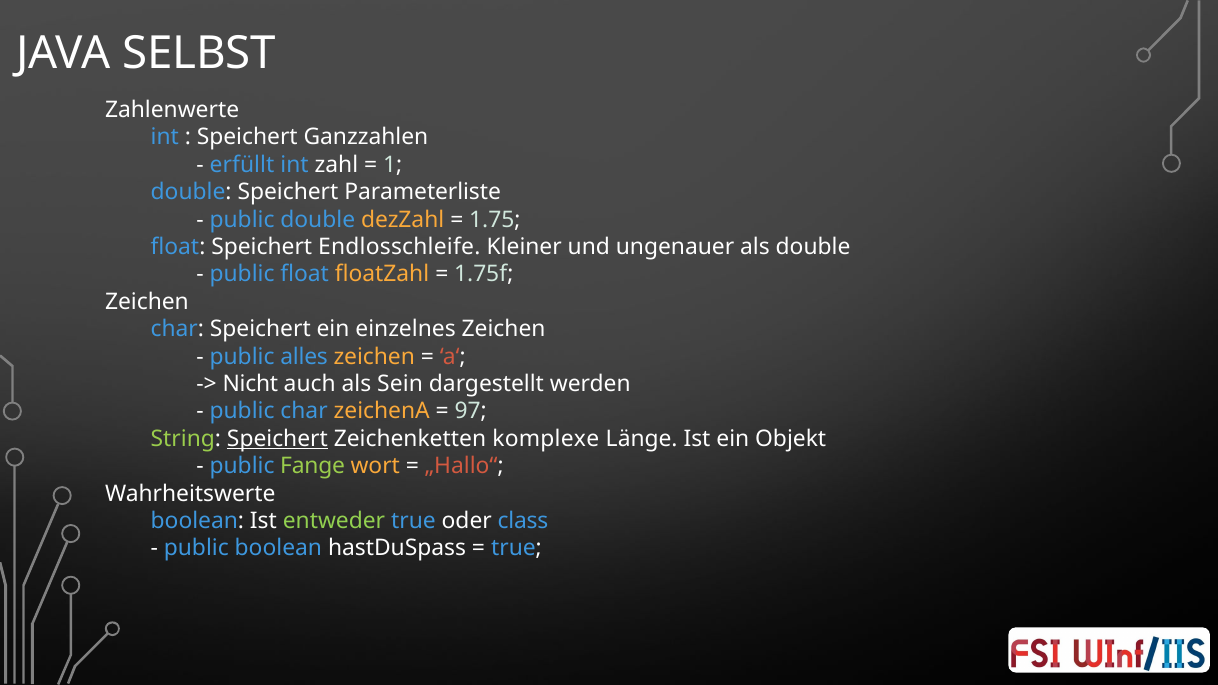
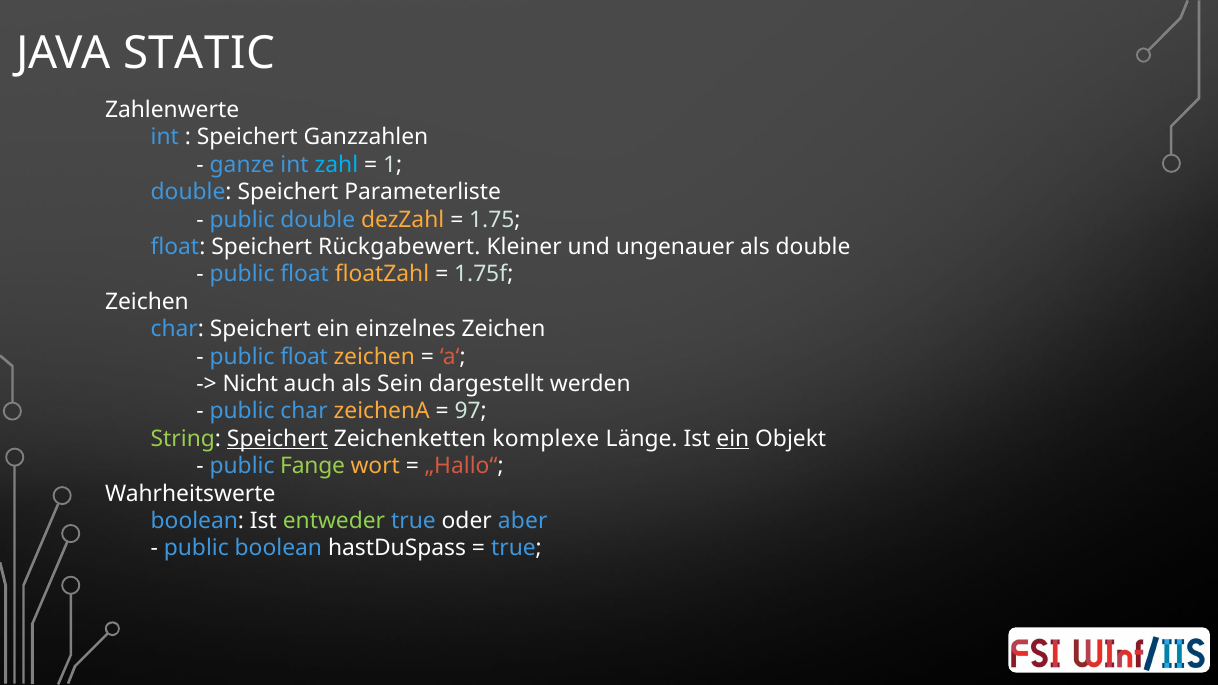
SELBST: SELBST -> STATIC
erfüllt: erfüllt -> ganze
zahl colour: white -> light blue
Endlosschleife: Endlosschleife -> Rückgabewert
alles at (304, 357): alles -> float
ein at (733, 439) underline: none -> present
class: class -> aber
